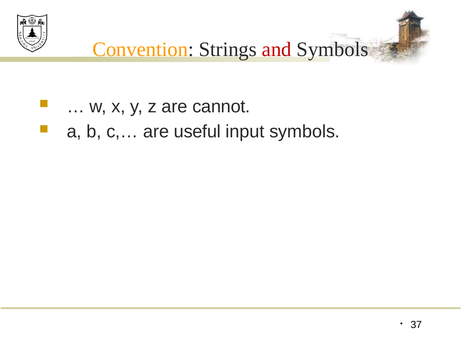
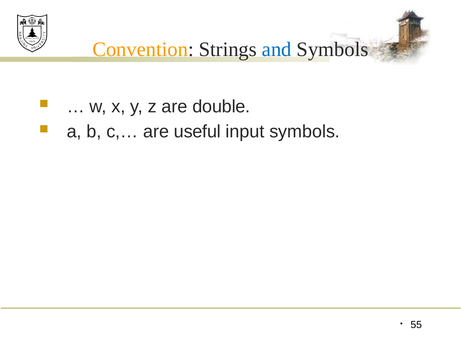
and colour: red -> blue
cannot: cannot -> double
37: 37 -> 55
